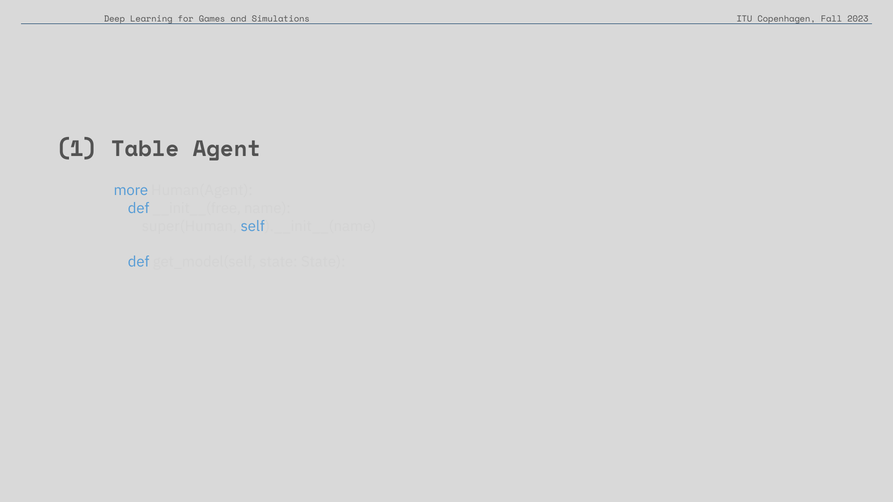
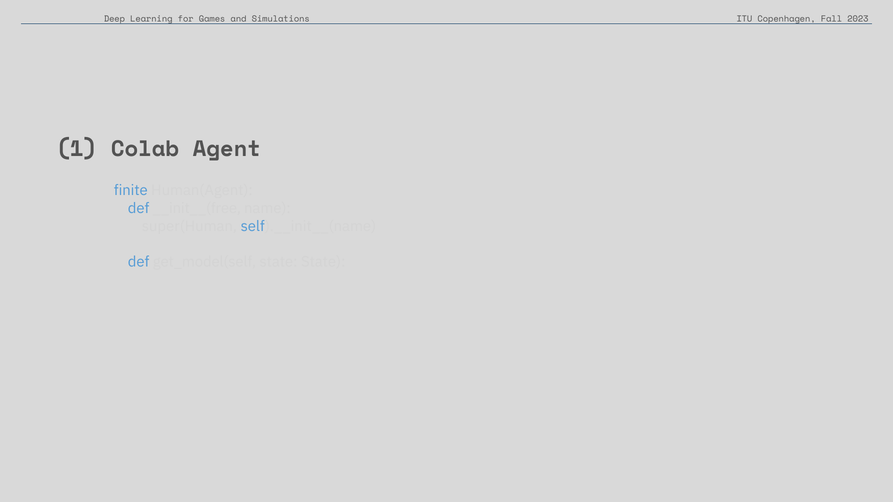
Table: Table -> Colab
more: more -> finite
